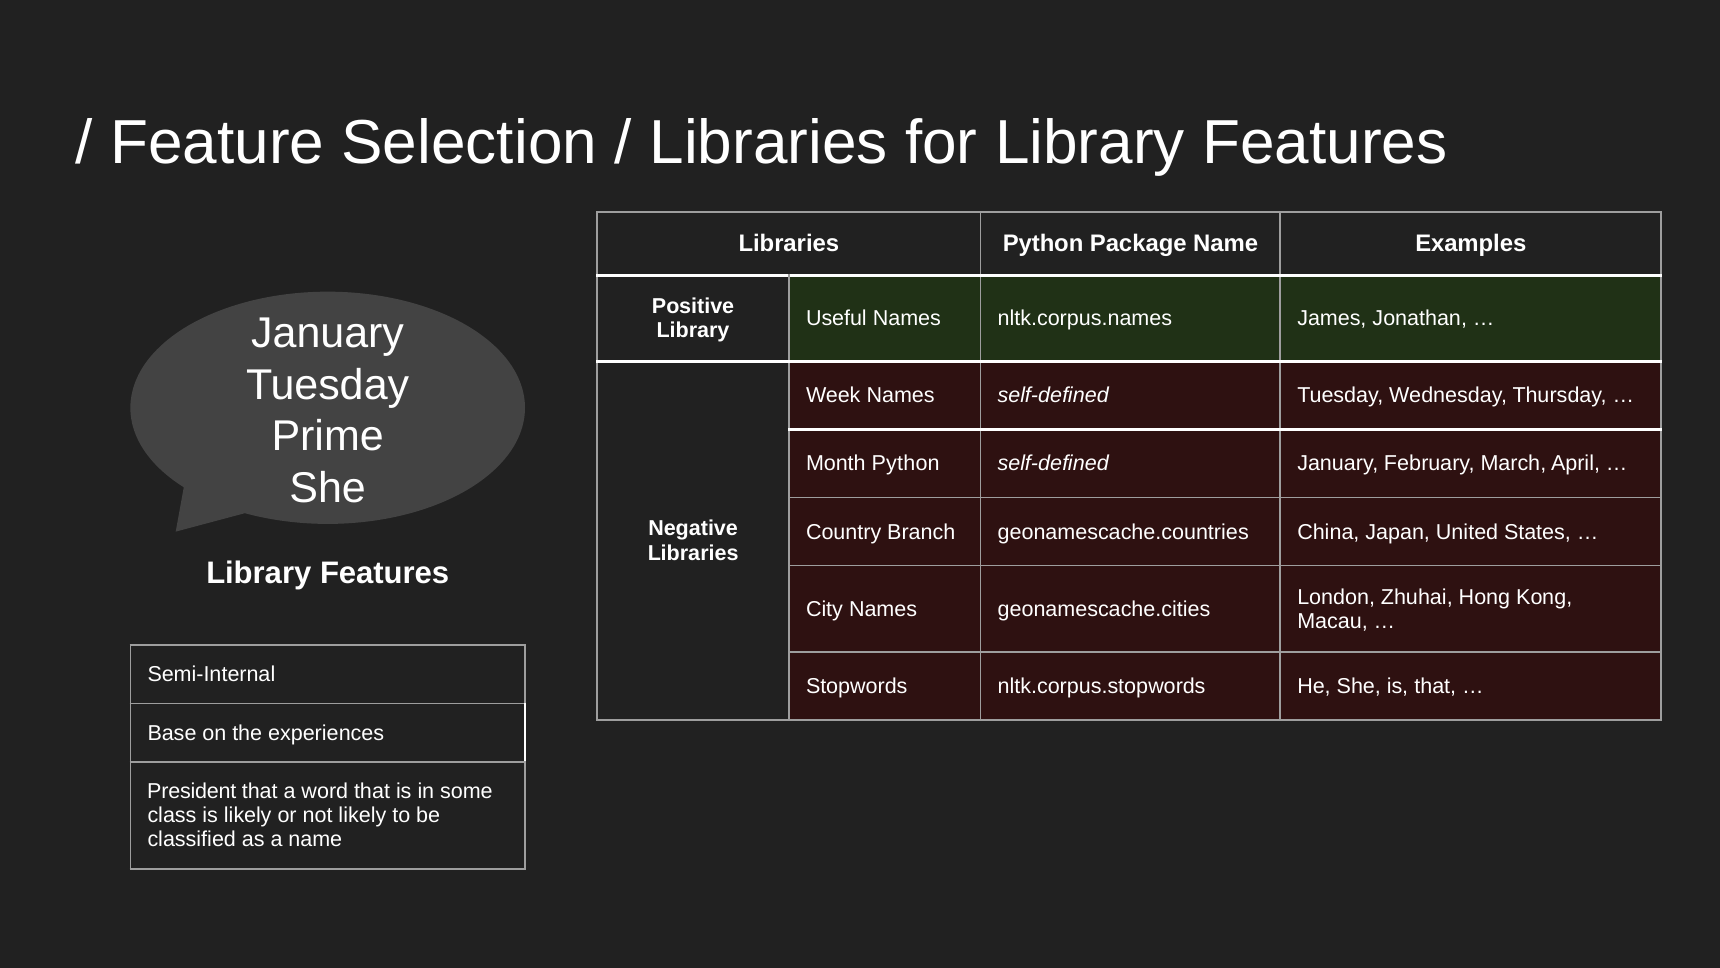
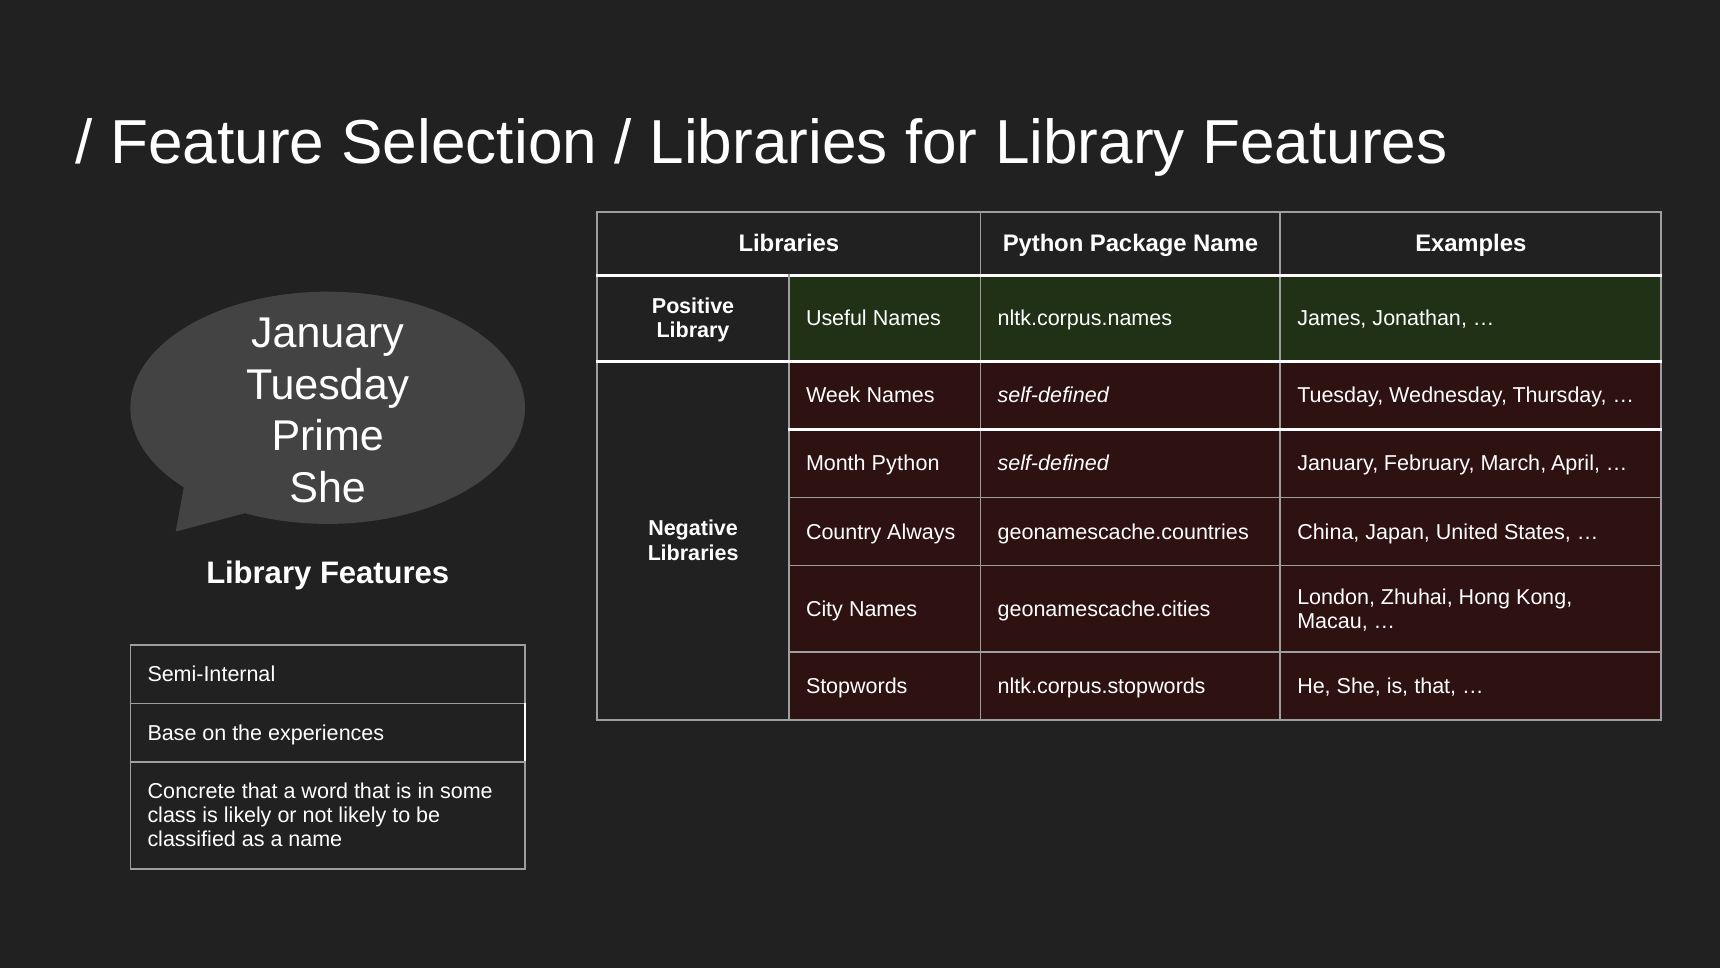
Branch: Branch -> Always
President: President -> Concrete
